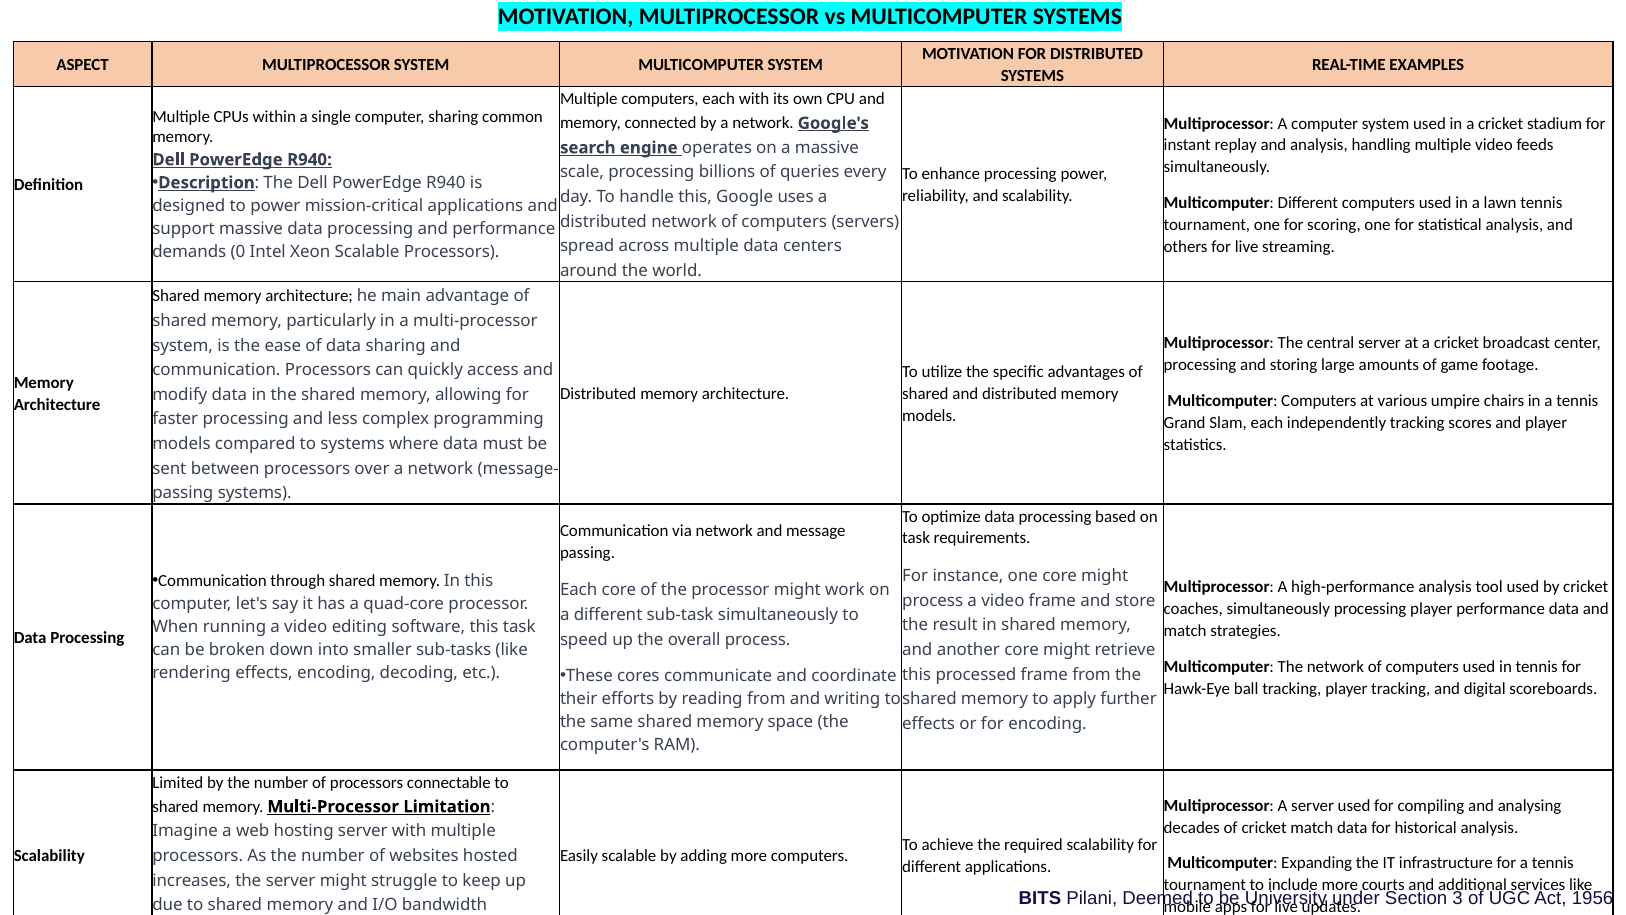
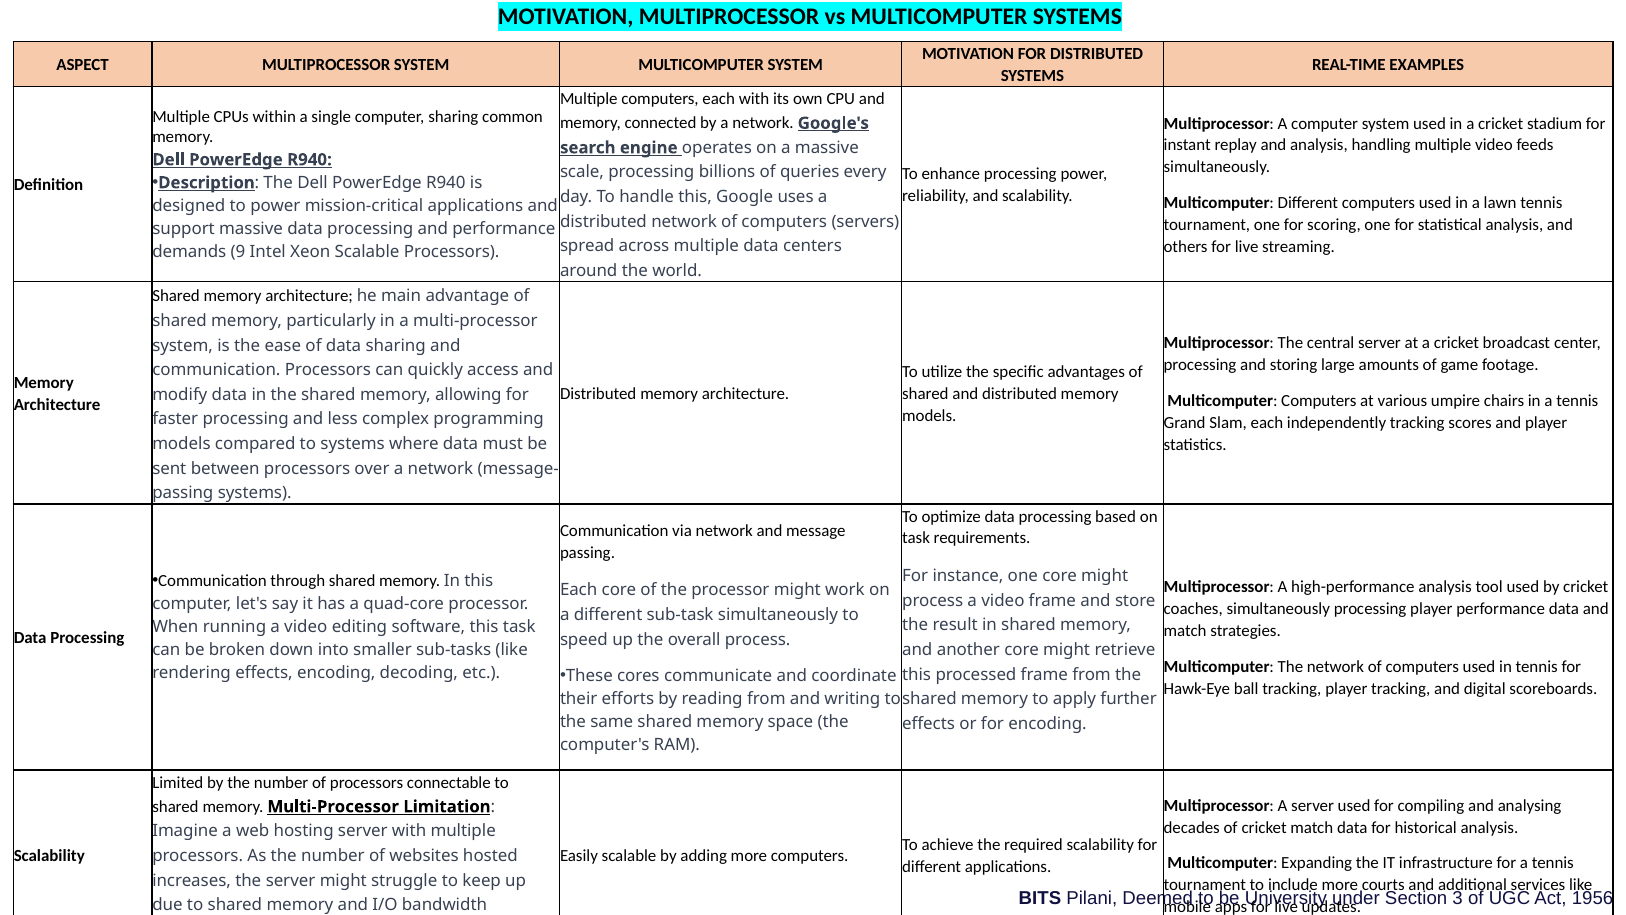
0: 0 -> 9
